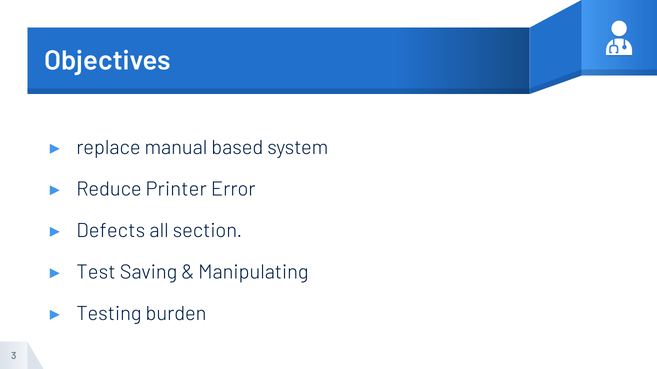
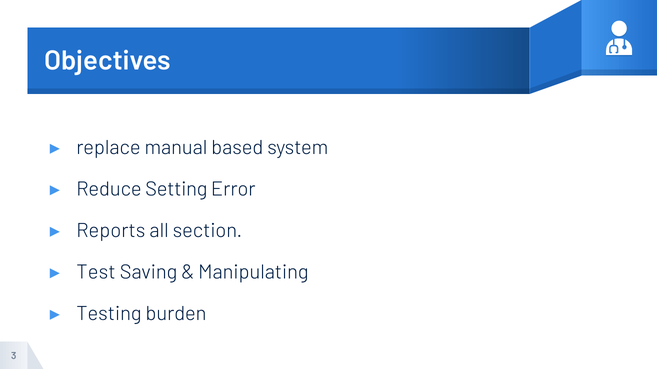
Printer: Printer -> Setting
Defects: Defects -> Reports
